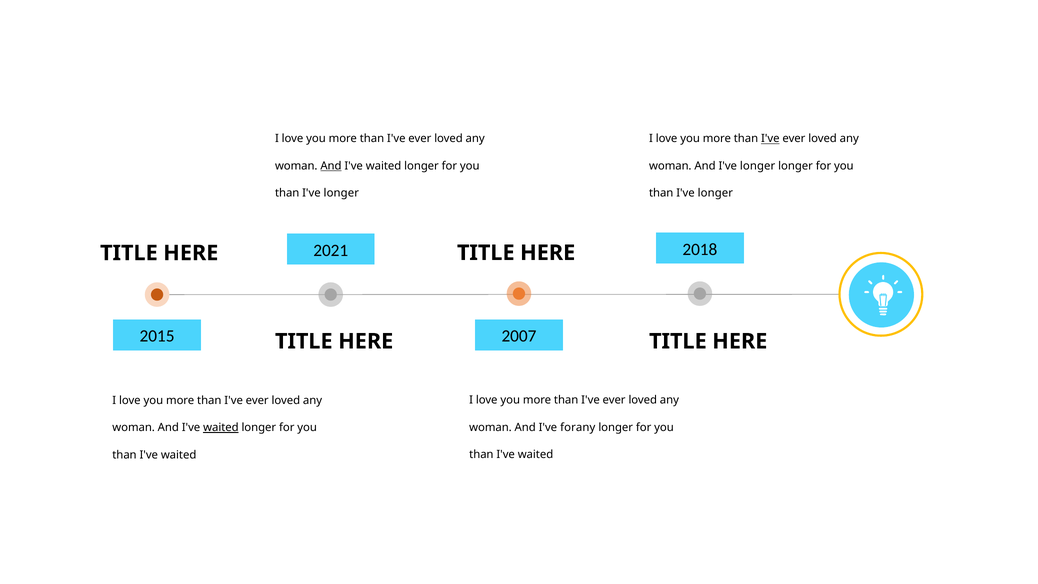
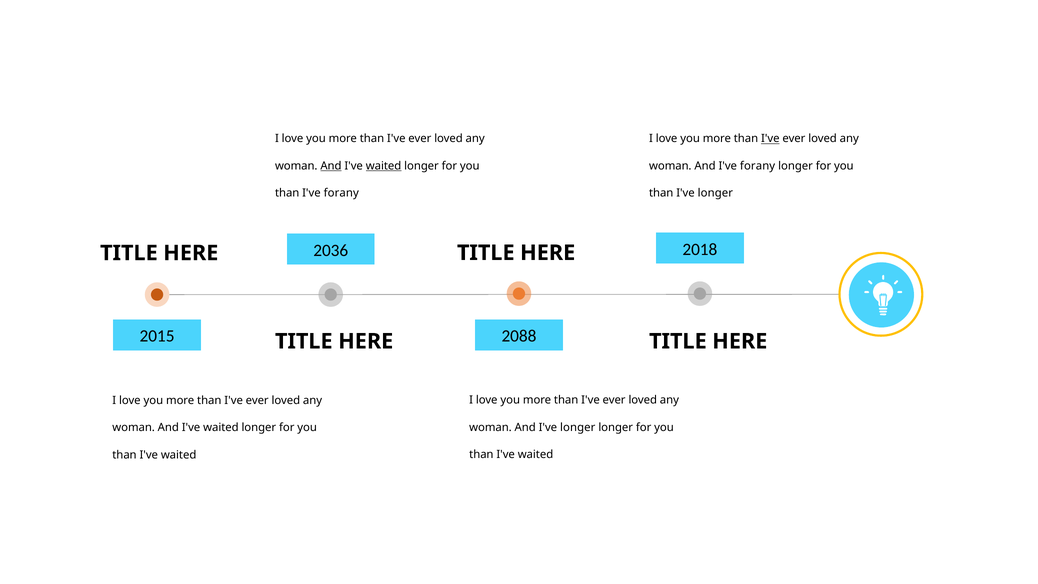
waited at (384, 166) underline: none -> present
And I've longer: longer -> forany
longer at (341, 193): longer -> forany
2021: 2021 -> 2036
2007: 2007 -> 2088
And I've forany: forany -> longer
waited at (221, 428) underline: present -> none
